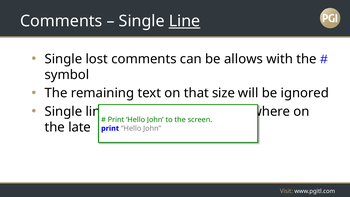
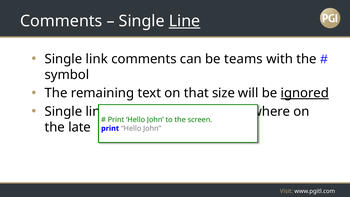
lost: lost -> link
allows: allows -> teams
ignored underline: none -> present
